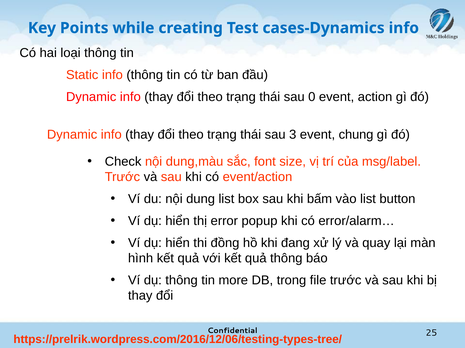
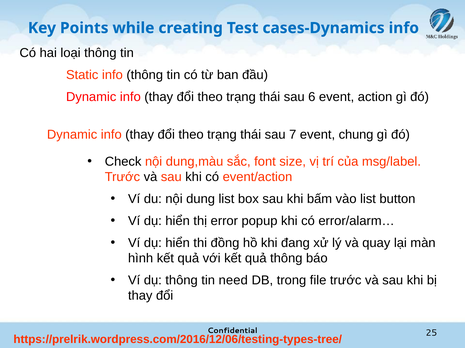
0: 0 -> 6
3: 3 -> 7
more: more -> need
